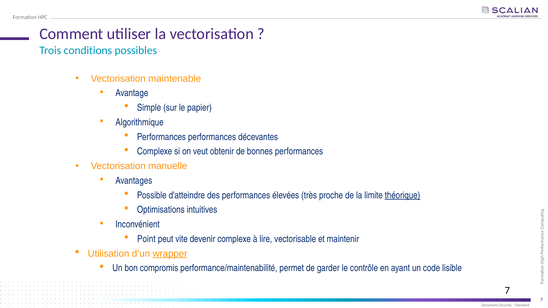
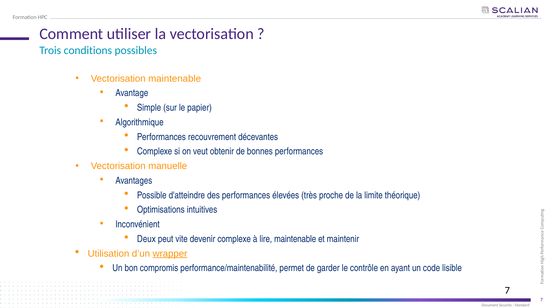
Performances performances: performances -> recouvrement
théorique underline: present -> none
Point: Point -> Deux
lire vectorisable: vectorisable -> maintenable
